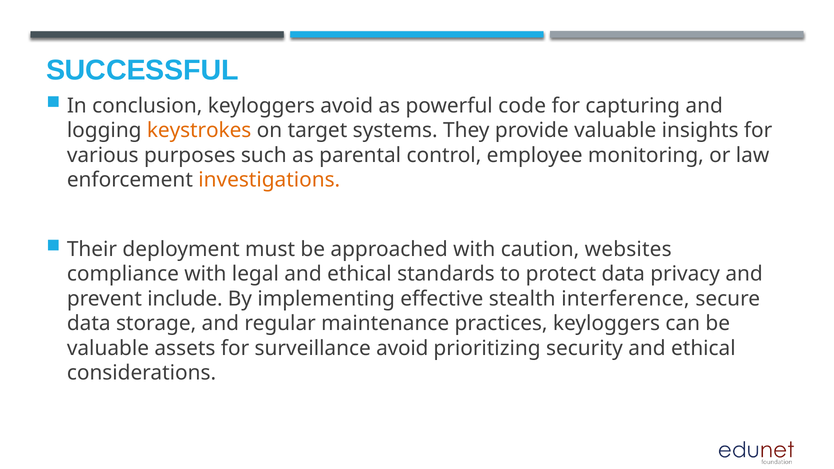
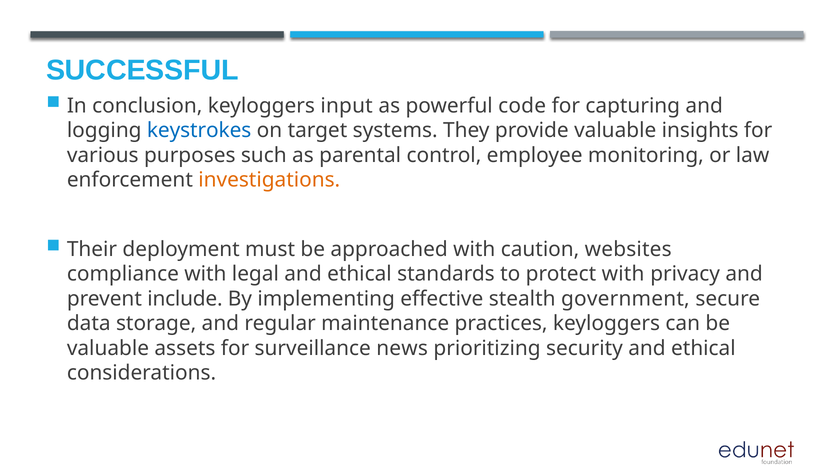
keyloggers avoid: avoid -> input
keystrokes colour: orange -> blue
protect data: data -> with
interference: interference -> government
surveillance avoid: avoid -> news
